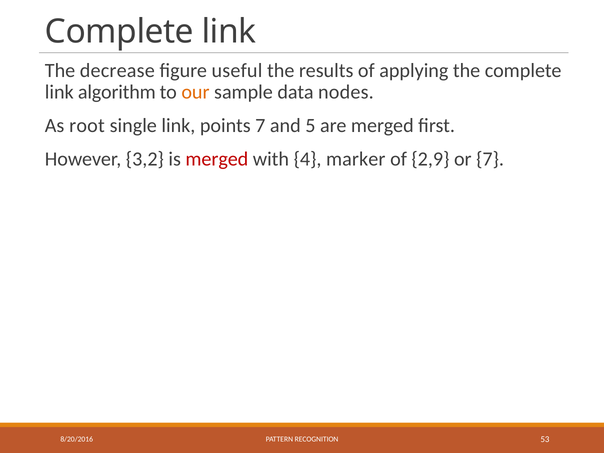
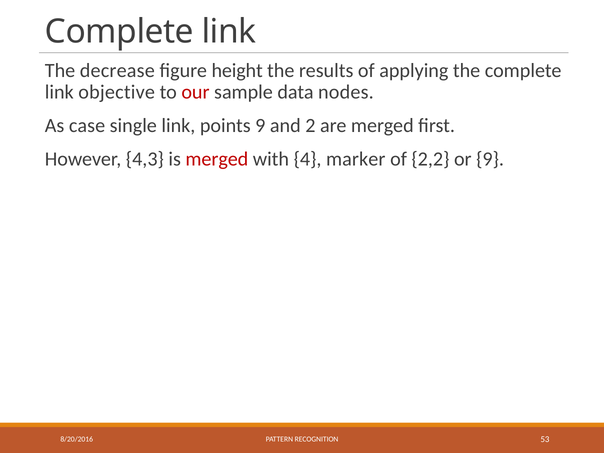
useful: useful -> height
algorithm: algorithm -> objective
our colour: orange -> red
root: root -> case
points 7: 7 -> 9
5: 5 -> 2
3,2: 3,2 -> 4,3
2,9: 2,9 -> 2,2
or 7: 7 -> 9
